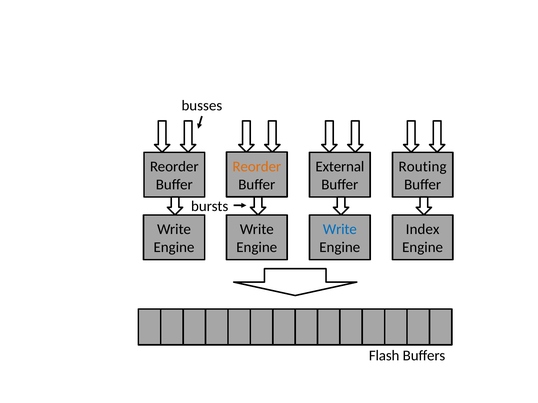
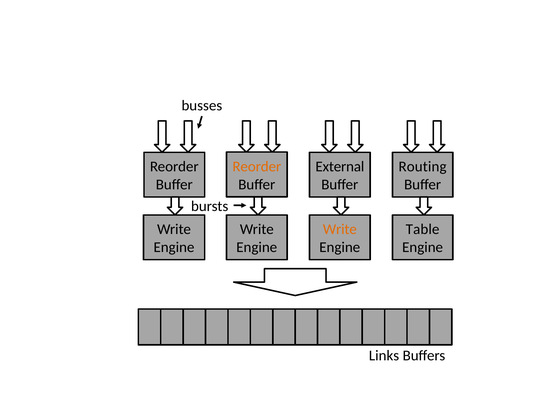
Write at (340, 230) colour: blue -> orange
Index: Index -> Table
Flash: Flash -> Links
